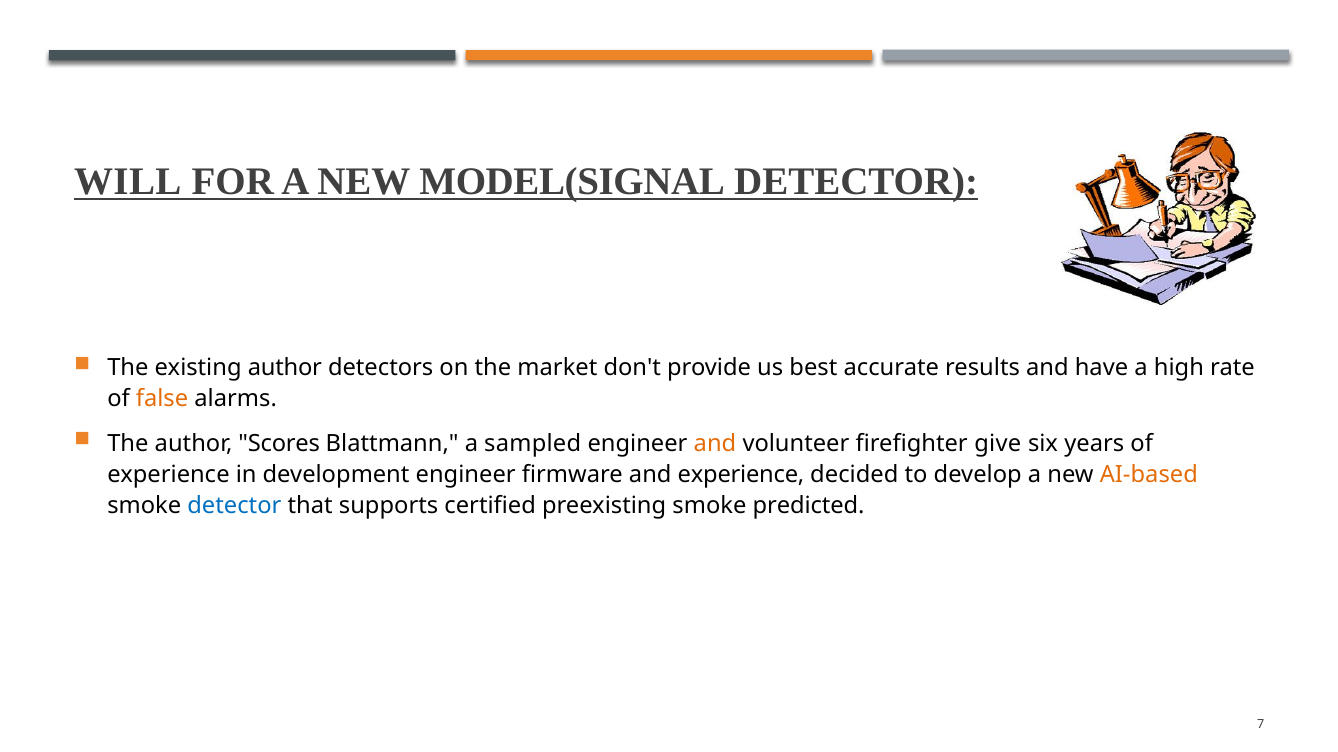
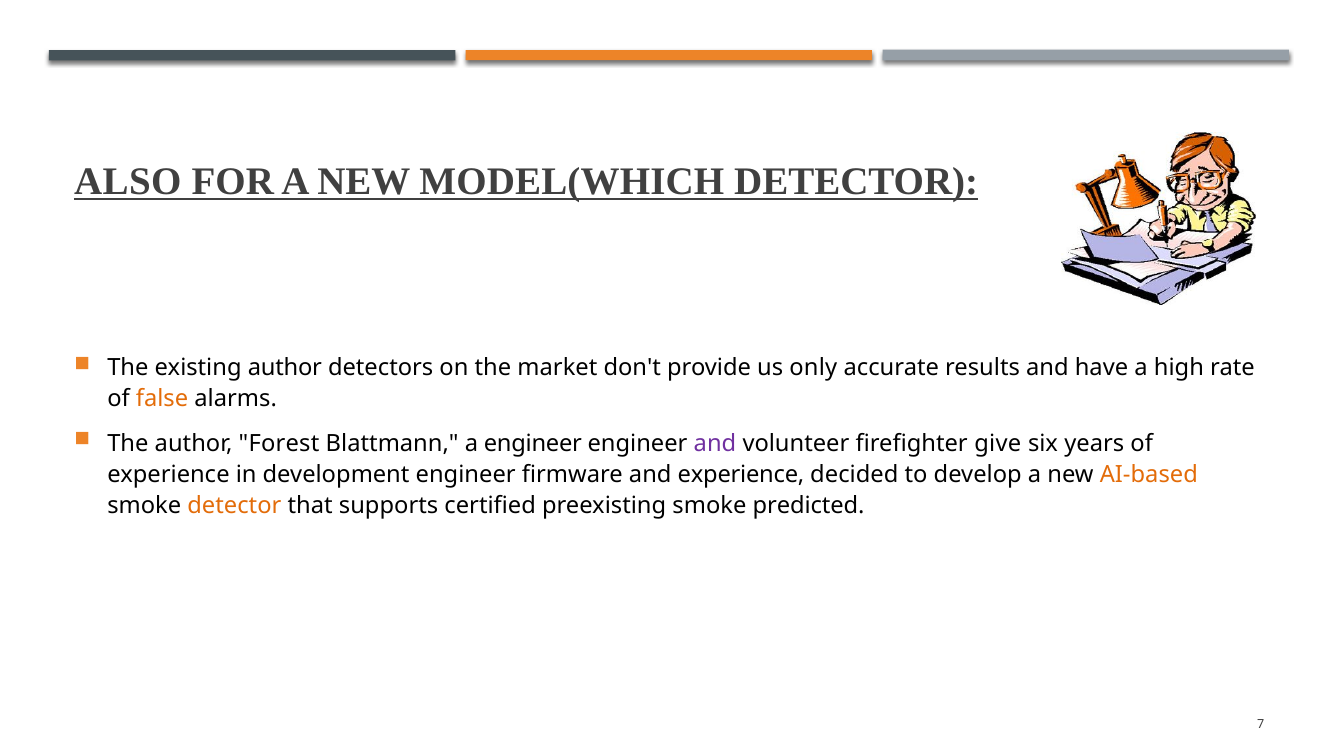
WILL: WILL -> ALSO
MODEL(SIGNAL: MODEL(SIGNAL -> MODEL(WHICH
best: best -> only
Scores: Scores -> Forest
a sampled: sampled -> engineer
and at (715, 444) colour: orange -> purple
detector at (234, 506) colour: blue -> orange
